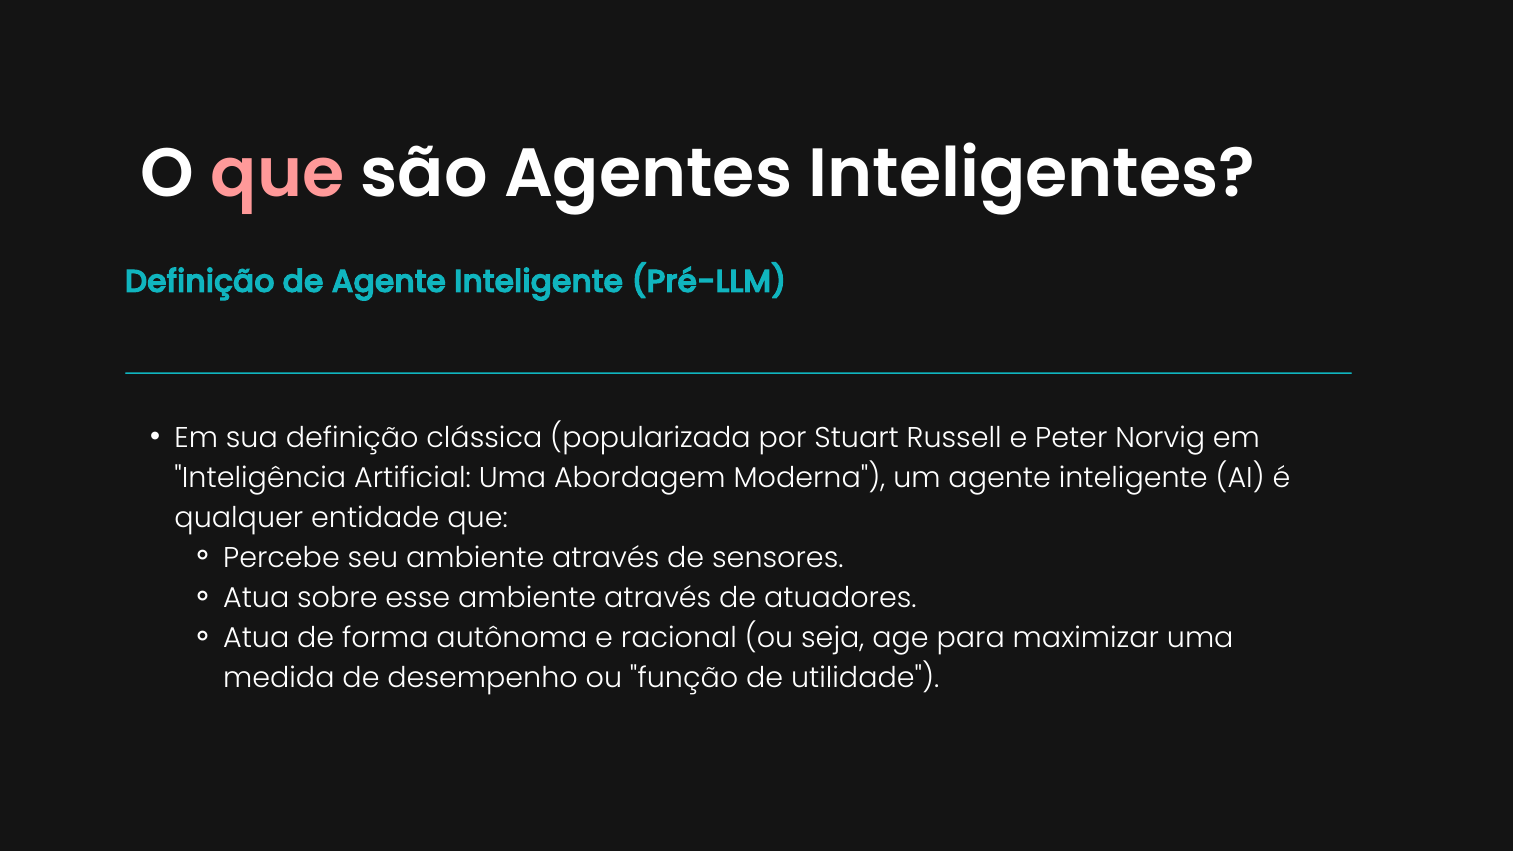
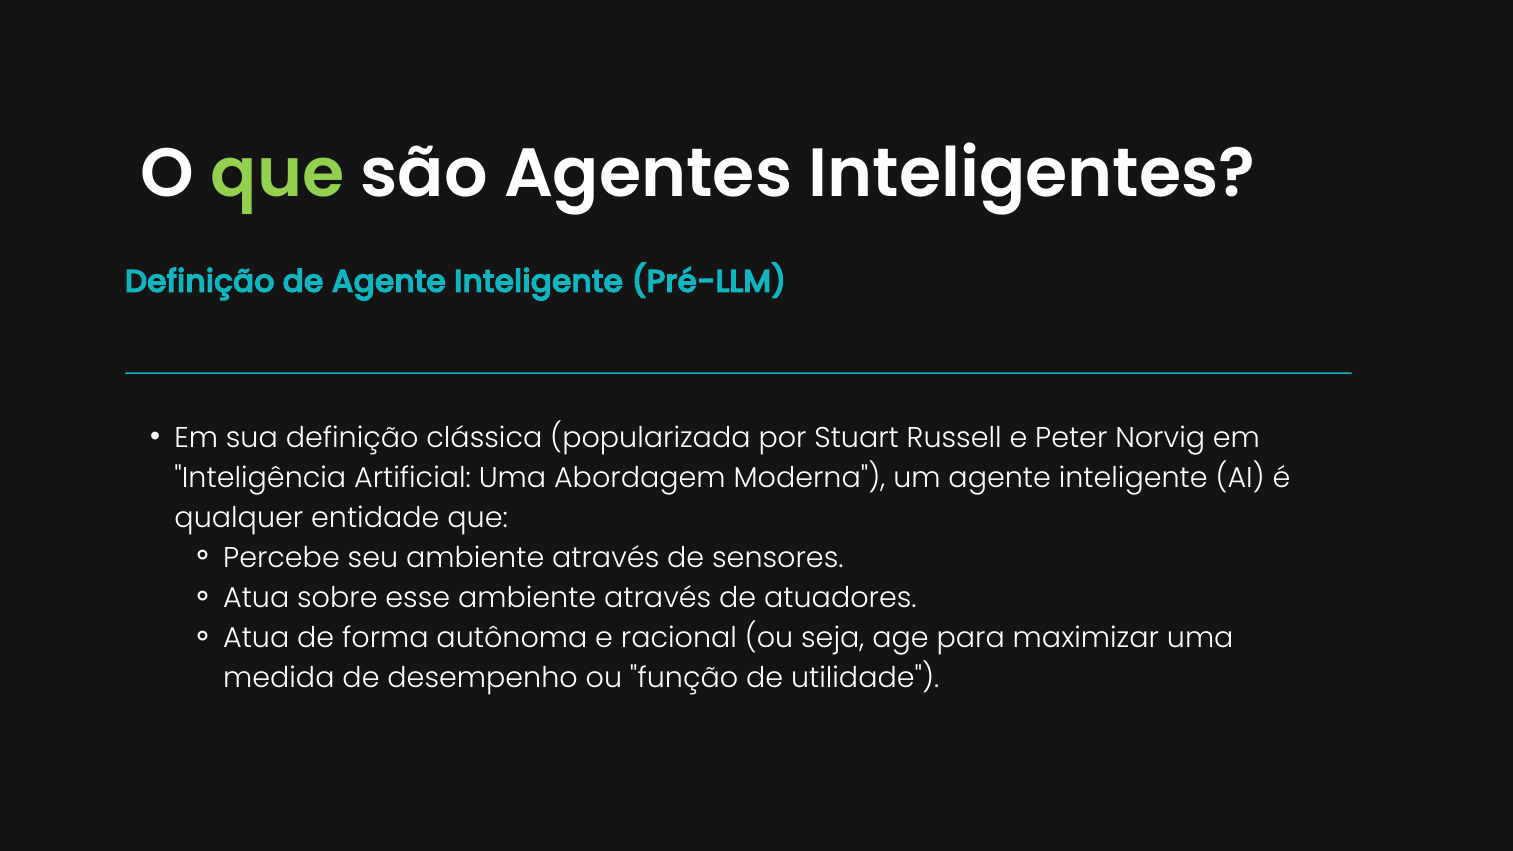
que at (278, 174) colour: pink -> light green
